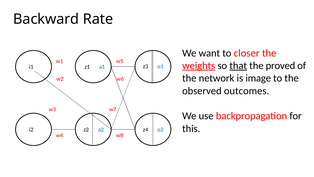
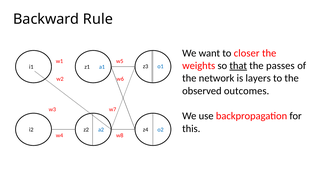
Rate: Rate -> Rule
weights underline: present -> none
proved: proved -> passes
image: image -> layers
